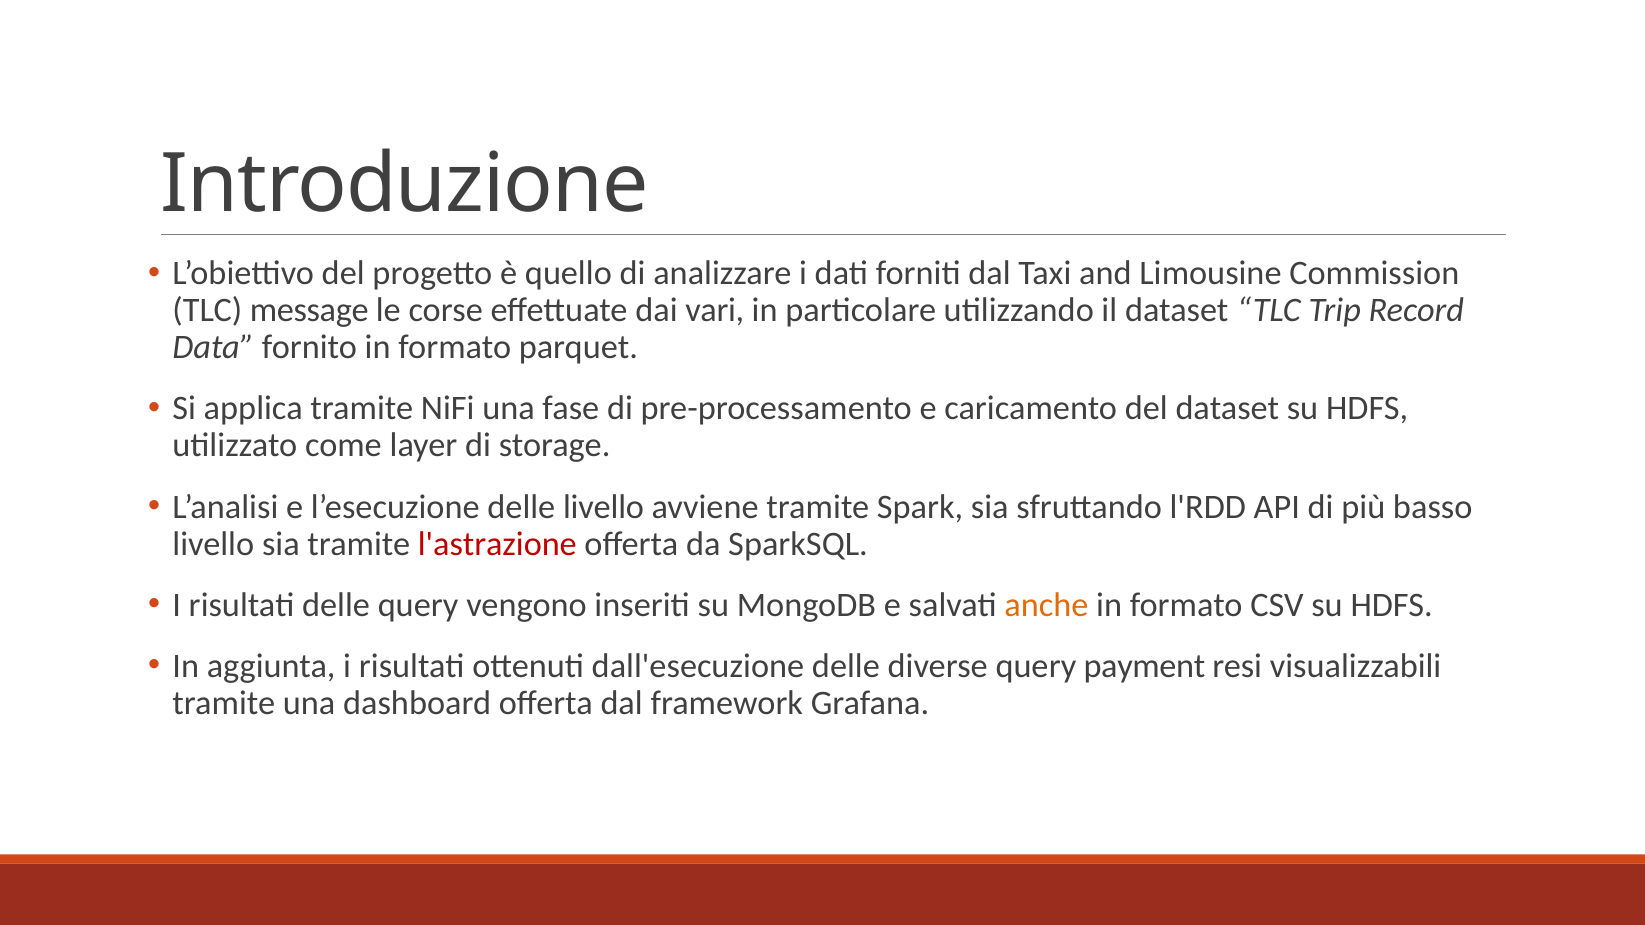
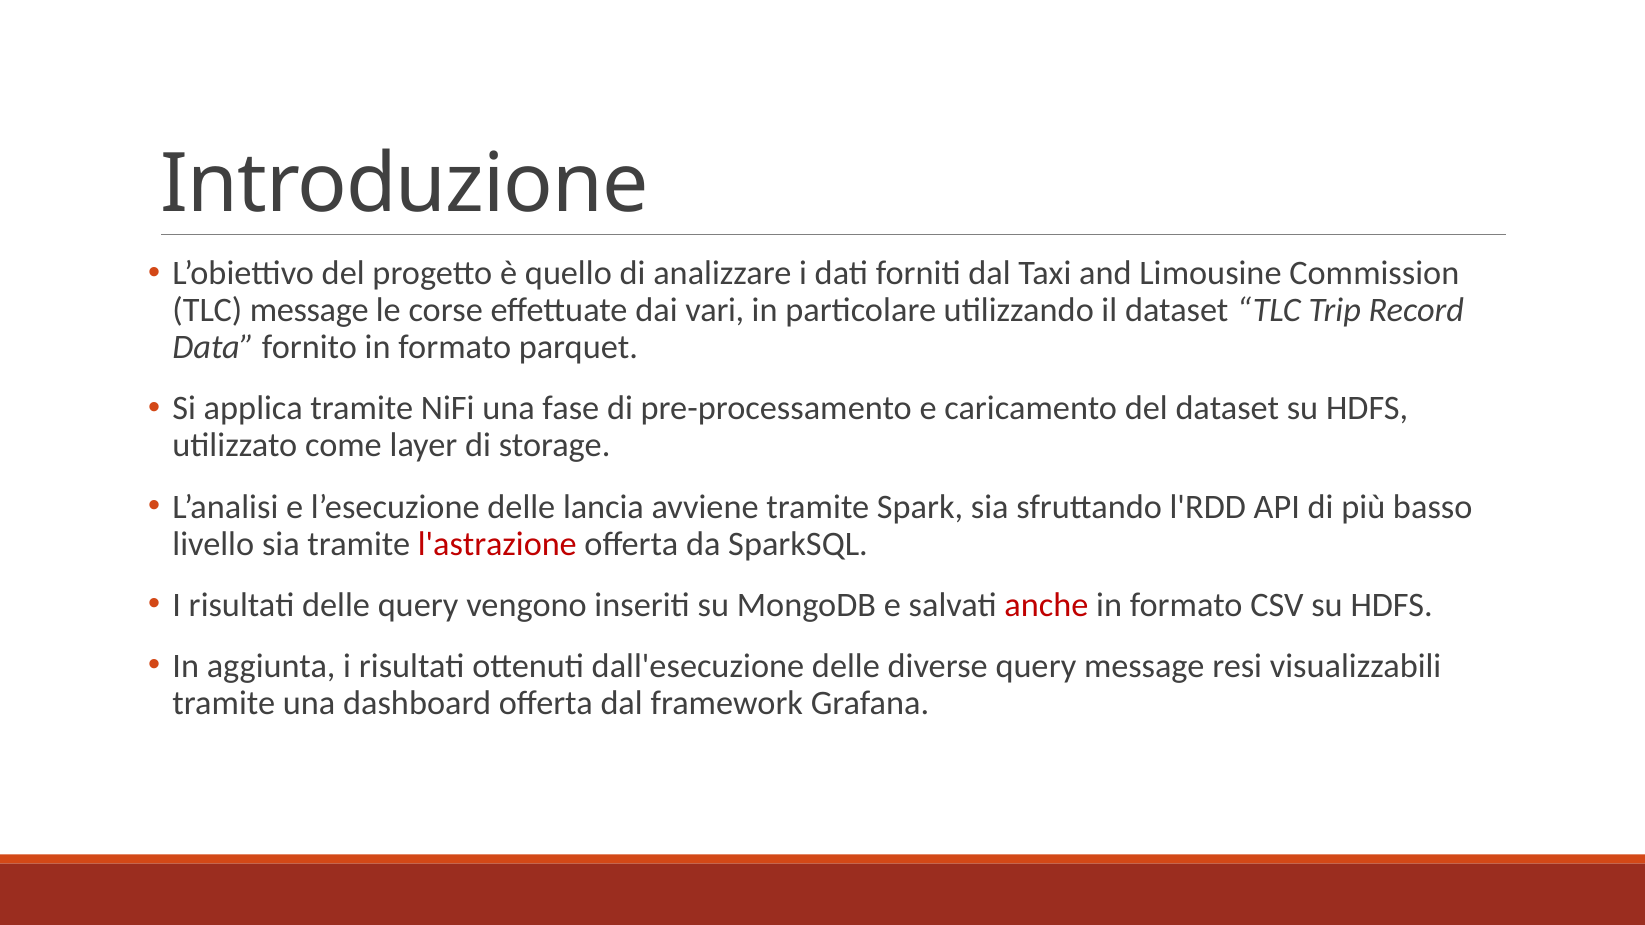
delle livello: livello -> lancia
anche colour: orange -> red
query payment: payment -> message
